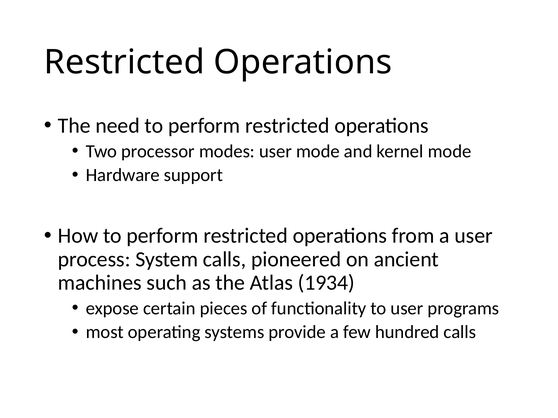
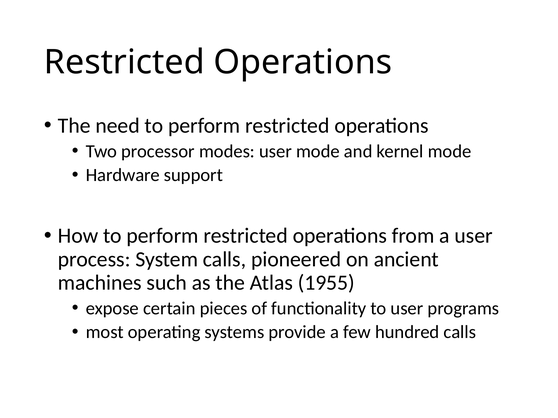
1934: 1934 -> 1955
